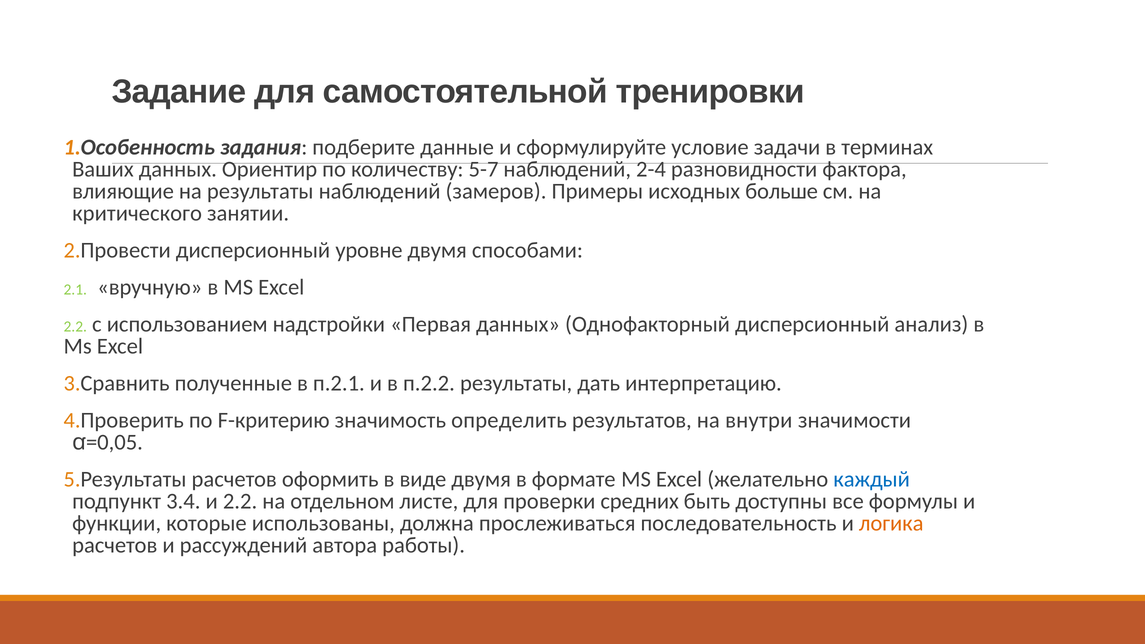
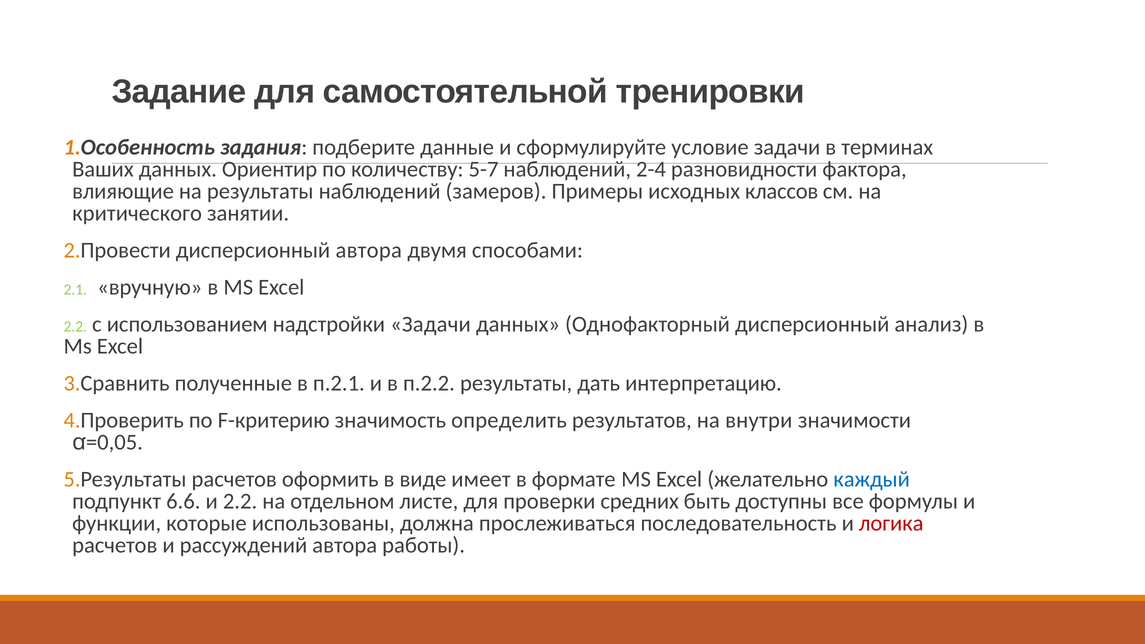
больше: больше -> классов
дисперсионный уровне: уровне -> автора
надстройки Первая: Первая -> Задачи
виде двумя: двумя -> имеет
3.4: 3.4 -> 6.6
логика colour: orange -> red
